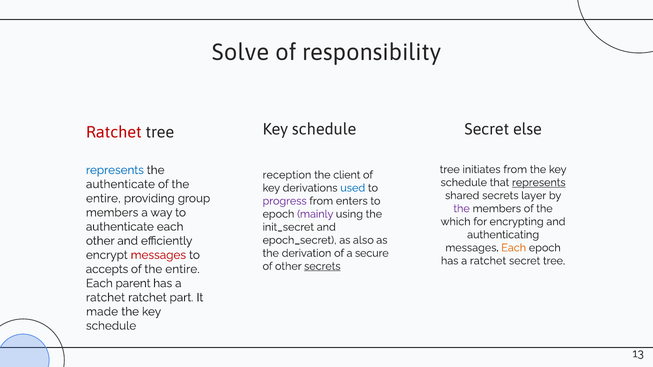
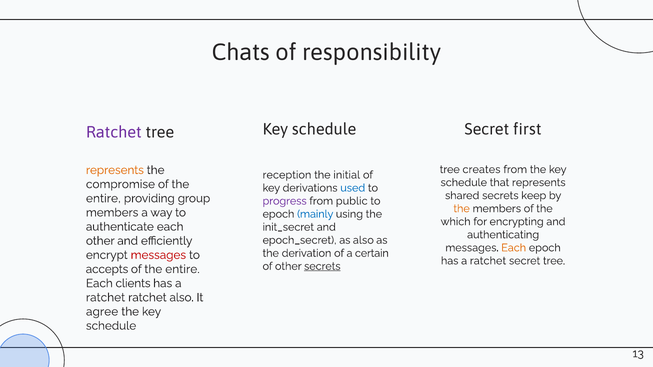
Solve: Solve -> Chats
Ratchet at (114, 133) colour: red -> purple
else: else -> first
initiates: initiates -> creates
represents at (115, 170) colour: blue -> orange
client: client -> initial
represents at (539, 183) underline: present -> none
authenticate at (120, 184): authenticate -> compromise
layer: layer -> keep
enters: enters -> public
the at (462, 209) colour: purple -> orange
mainly colour: purple -> blue
secure: secure -> certain
parent: parent -> clients
ratchet part: part -> also
made: made -> agree
